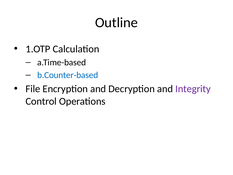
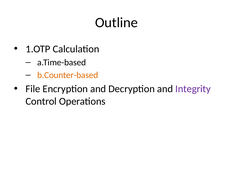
b.Counter-based colour: blue -> orange
